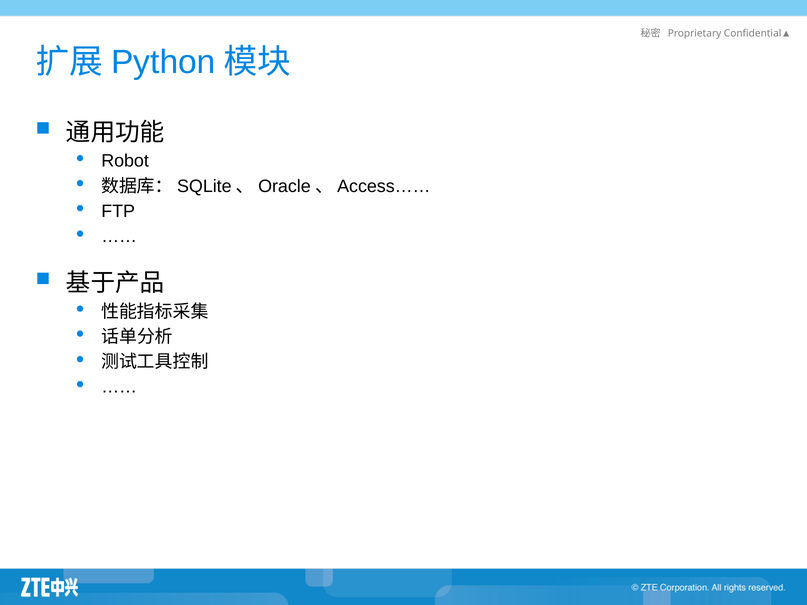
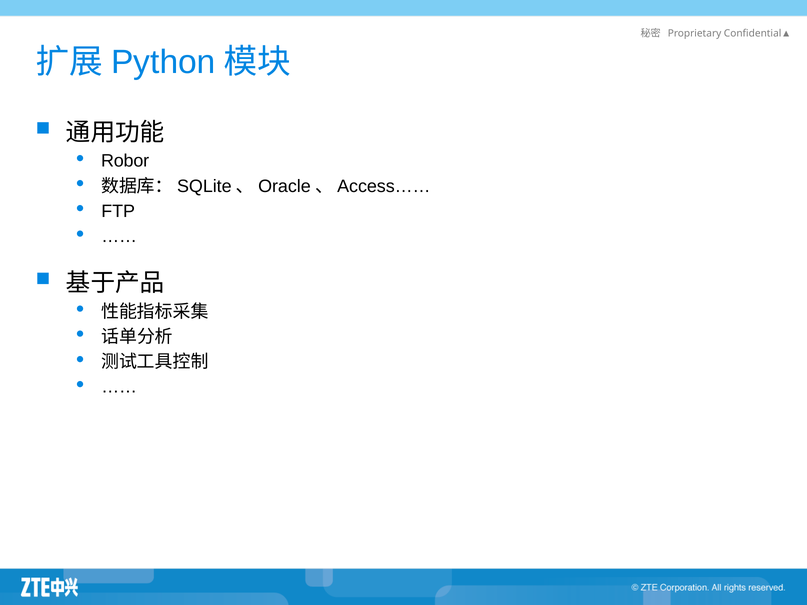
Robot: Robot -> Robor
